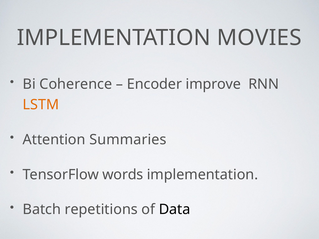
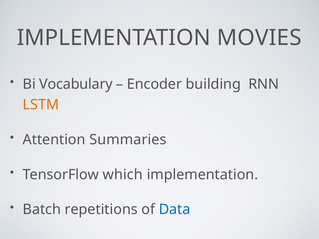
Coherence: Coherence -> Vocabulary
improve: improve -> building
words: words -> which
Data colour: black -> blue
